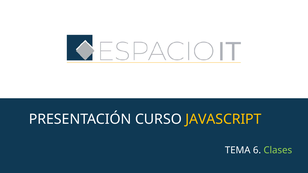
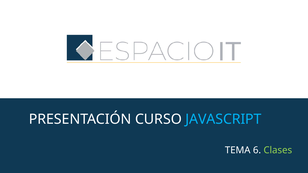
JAVASCRIPT colour: yellow -> light blue
